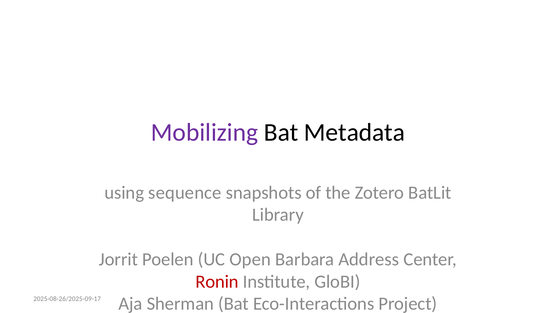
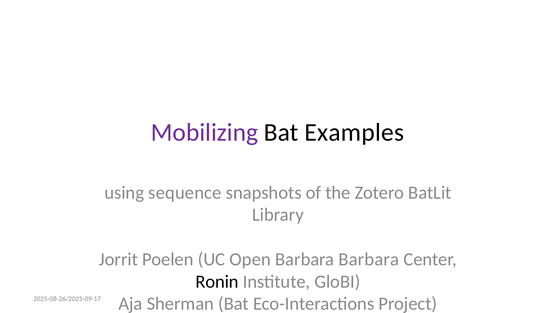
Metadata: Metadata -> Examples
Barbara Address: Address -> Barbara
Ronin colour: red -> black
